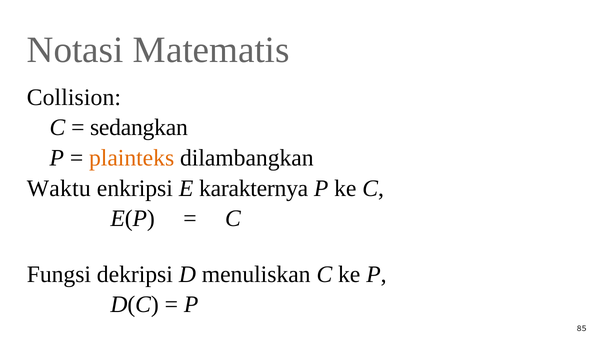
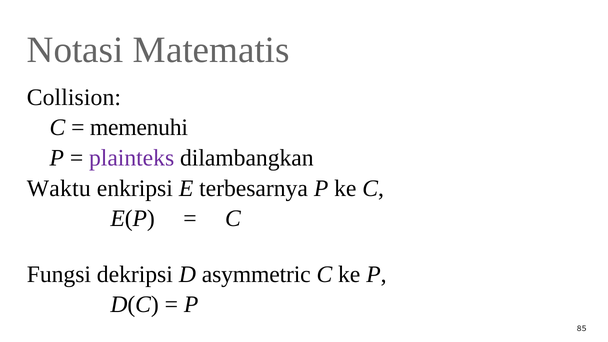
sedangkan: sedangkan -> memenuhi
plainteks colour: orange -> purple
karakternya: karakternya -> terbesarnya
menuliskan: menuliskan -> asymmetric
